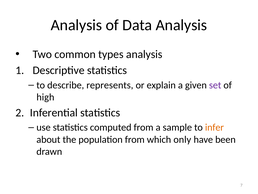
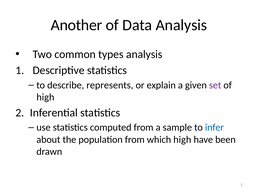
Analysis at (76, 25): Analysis -> Another
infer colour: orange -> blue
which only: only -> high
